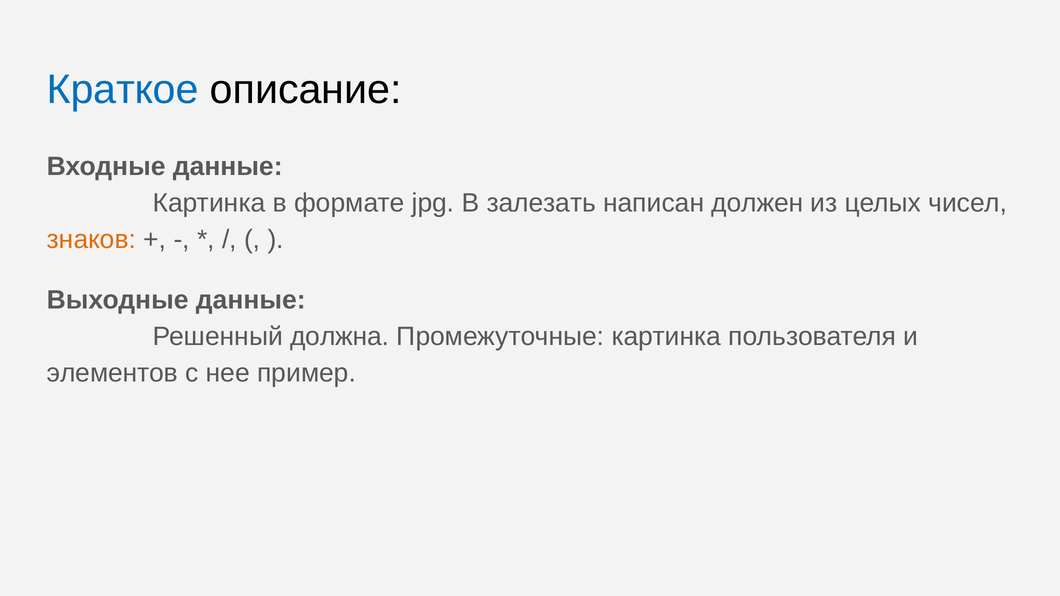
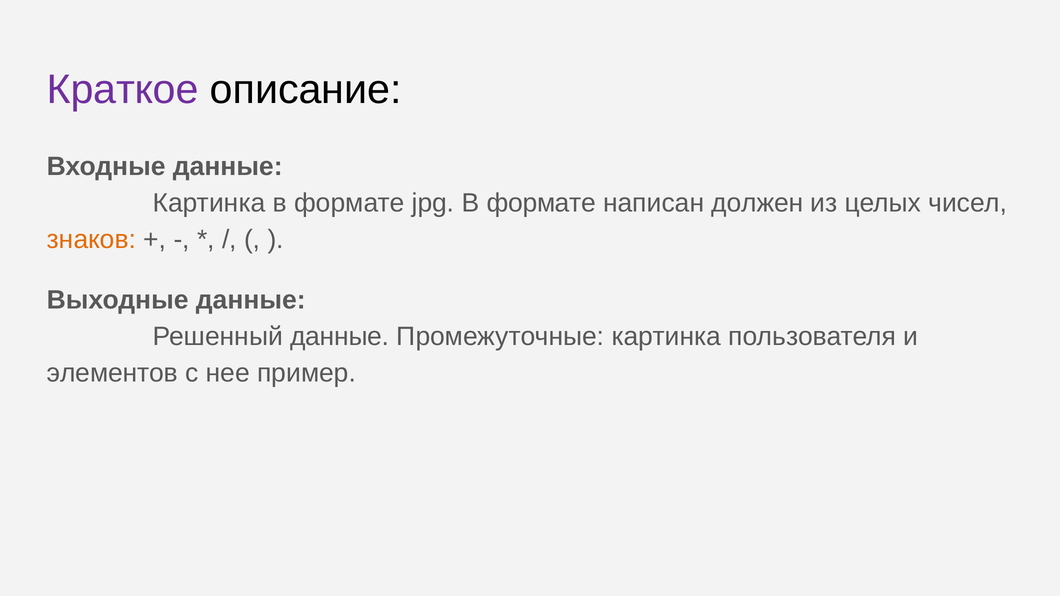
Краткое colour: blue -> purple
jpg В залезать: залезать -> формате
Решенный должна: должна -> данные
